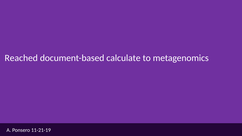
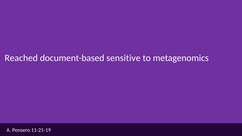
calculate: calculate -> sensitive
